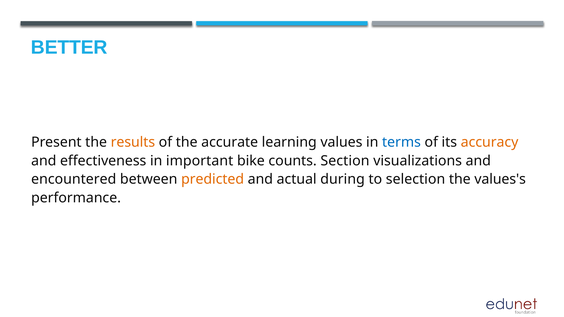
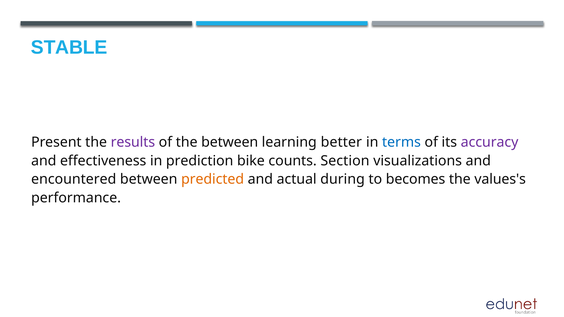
BETTER: BETTER -> STABLE
results colour: orange -> purple
the accurate: accurate -> between
values: values -> better
accuracy colour: orange -> purple
important: important -> prediction
selection: selection -> becomes
